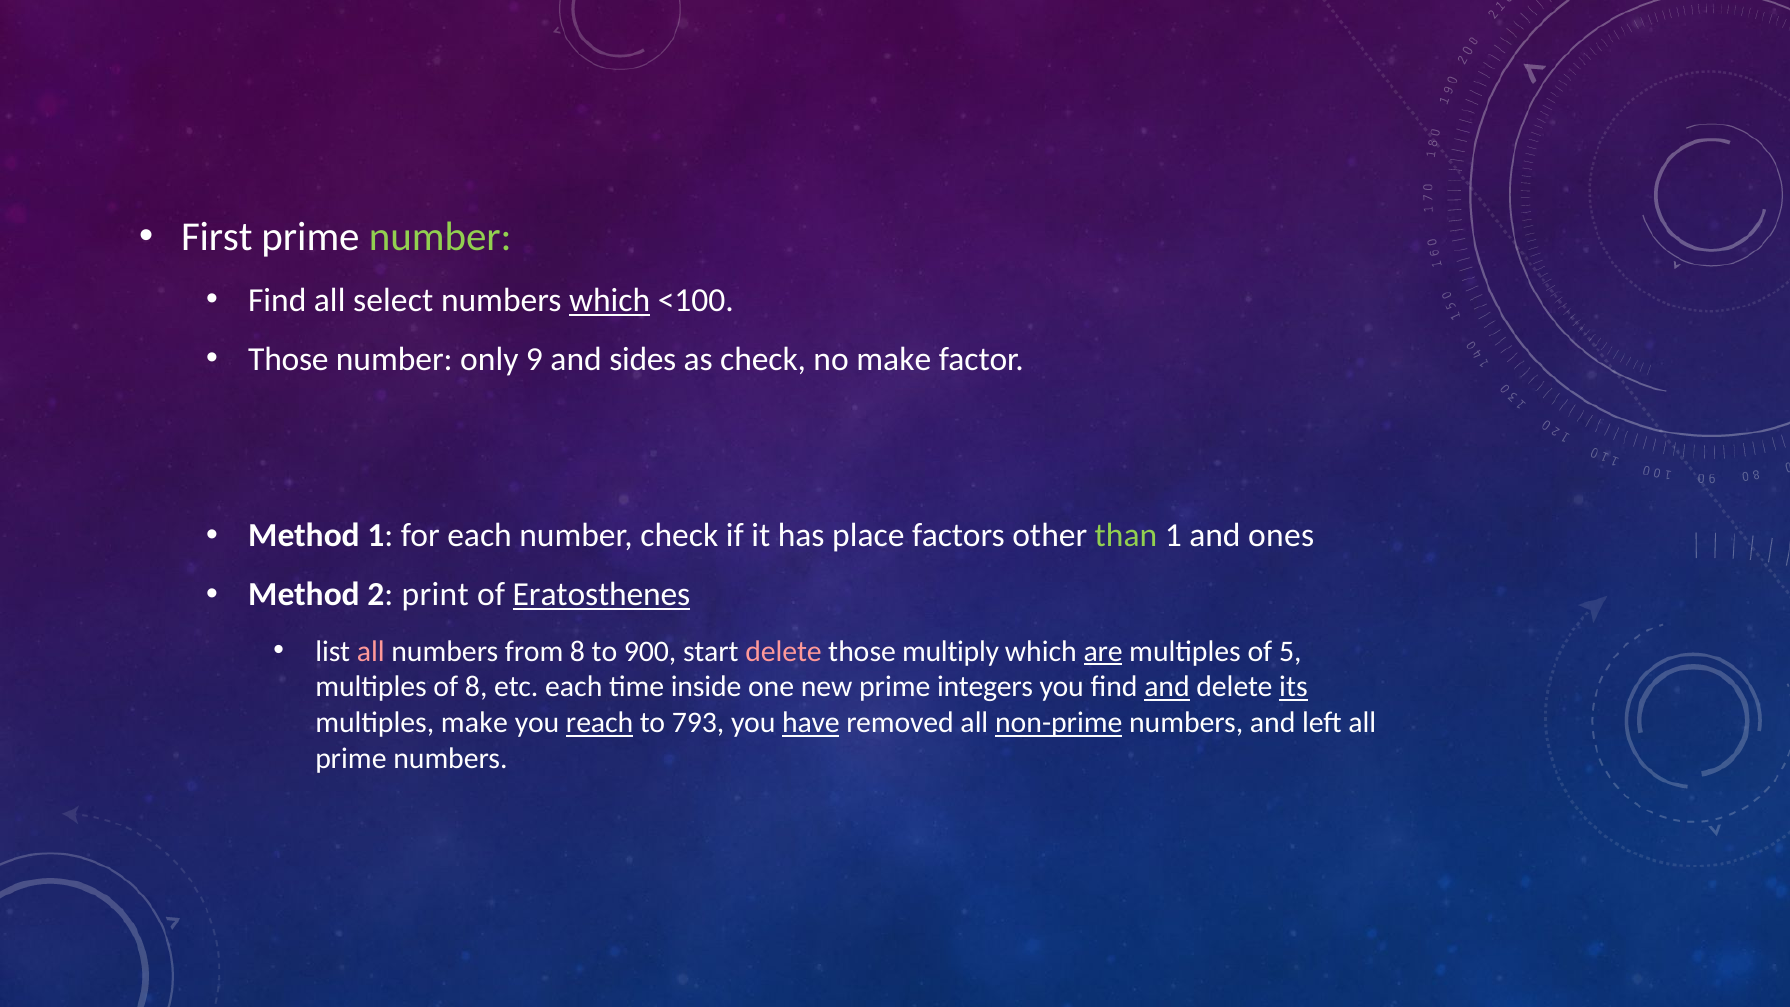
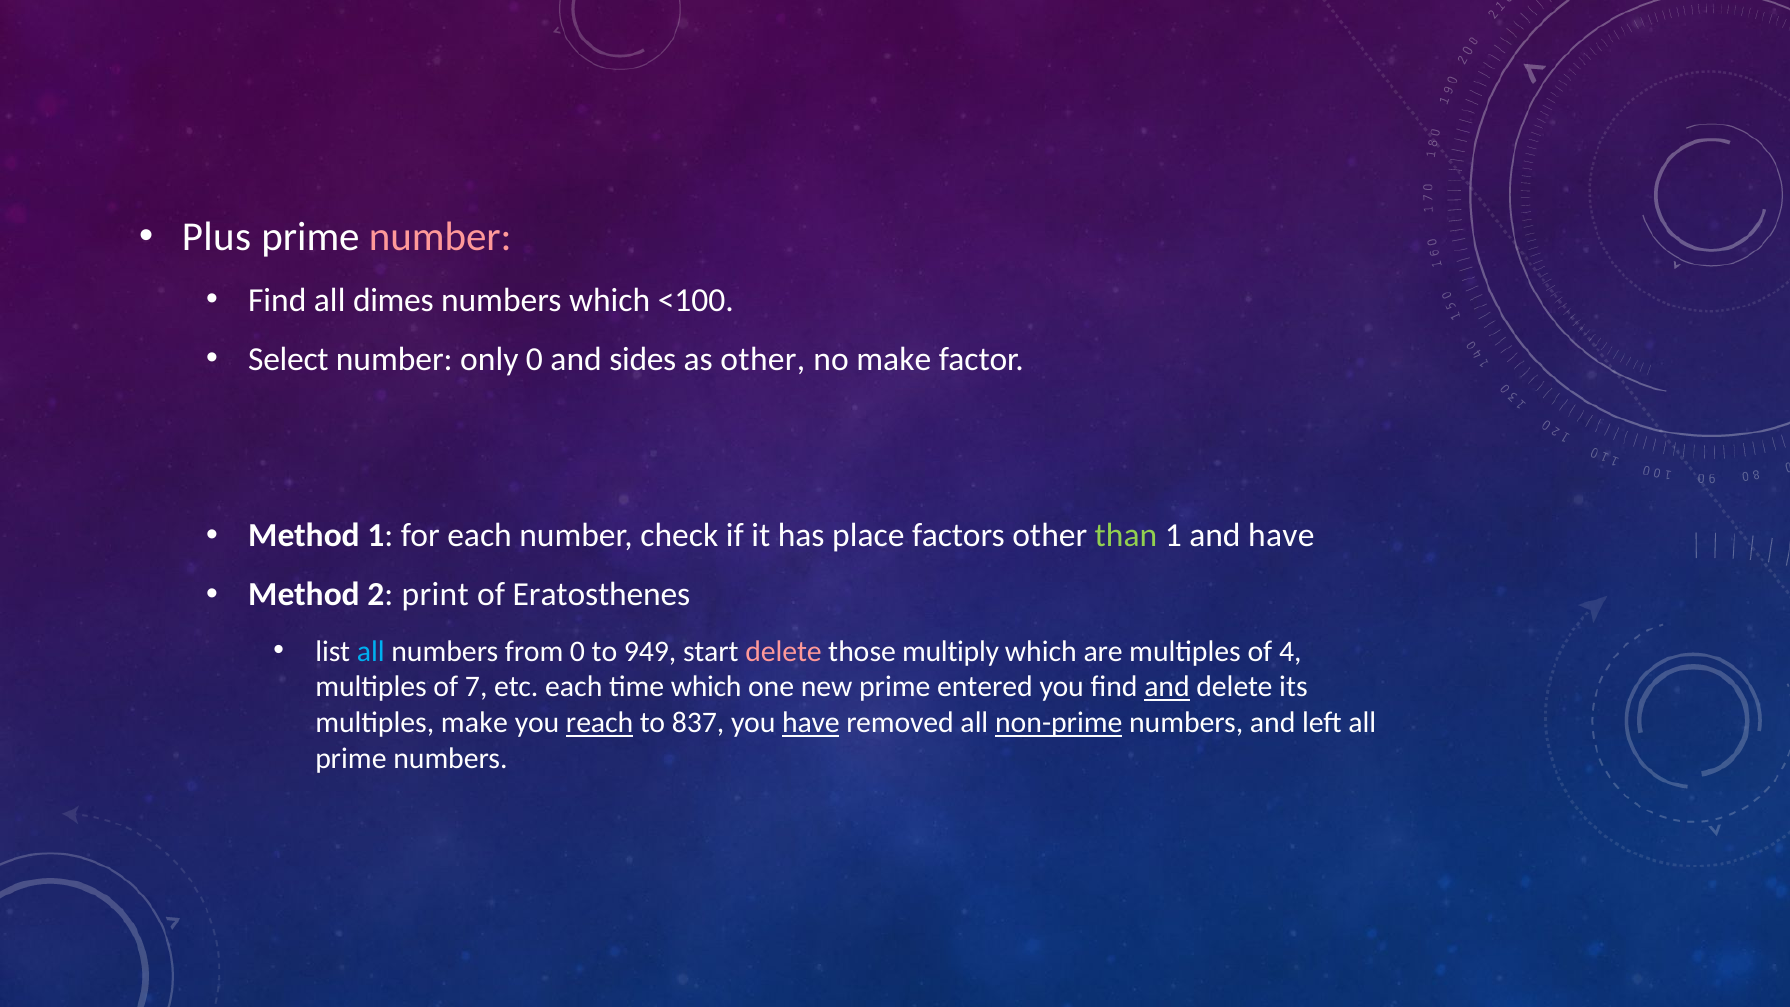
First: First -> Plus
number at (440, 237) colour: light green -> pink
select: select -> dimes
which at (610, 300) underline: present -> none
Those at (288, 359): Those -> Select
only 9: 9 -> 0
as check: check -> other
and ones: ones -> have
Eratosthenes underline: present -> none
all at (371, 651) colour: pink -> light blue
from 8: 8 -> 0
900: 900 -> 949
are underline: present -> none
5: 5 -> 4
of 8: 8 -> 7
time inside: inside -> which
integers: integers -> entered
its underline: present -> none
793: 793 -> 837
